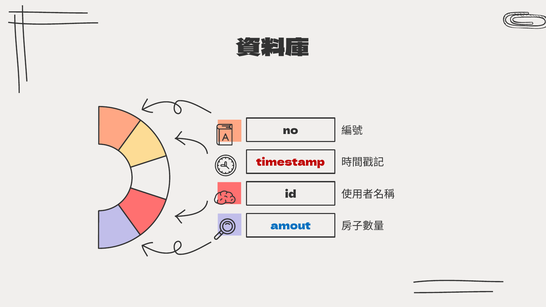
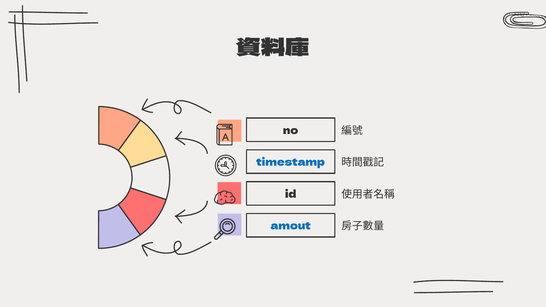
timestamp colour: red -> blue
